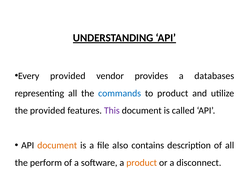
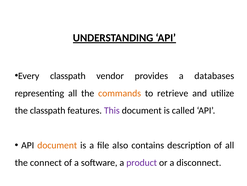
Every provided: provided -> classpath
commands colour: blue -> orange
to product: product -> retrieve
the provided: provided -> classpath
perform: perform -> connect
product at (142, 162) colour: orange -> purple
